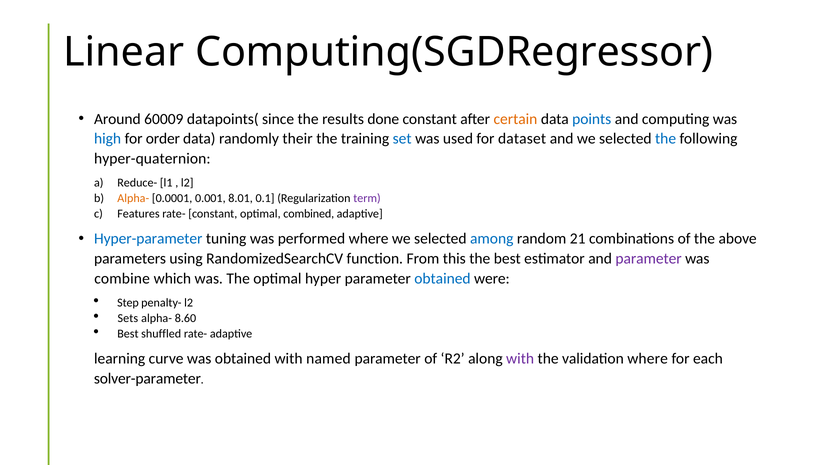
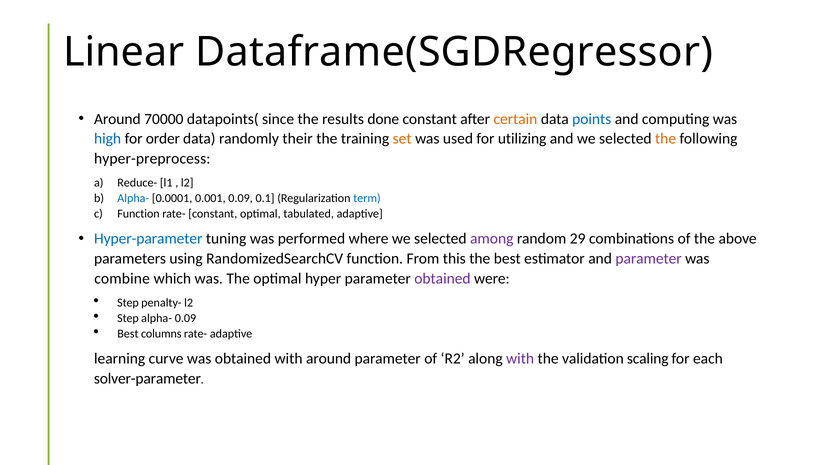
Computing(SGDRegressor: Computing(SGDRegressor -> Dataframe(SGDRegressor
60009: 60009 -> 70000
set colour: blue -> orange
dataset: dataset -> utilizing
the at (666, 139) colour: blue -> orange
hyper-quaternion: hyper-quaternion -> hyper-preprocess
Alpha- at (133, 198) colour: orange -> blue
0.001 8.01: 8.01 -> 0.09
term colour: purple -> blue
Features at (138, 214): Features -> Function
combined: combined -> tabulated
among colour: blue -> purple
21: 21 -> 29
obtained at (442, 279) colour: blue -> purple
Sets at (128, 318): Sets -> Step
alpha- 8.60: 8.60 -> 0.09
shuffled: shuffled -> columns
with named: named -> around
validation where: where -> scaling
